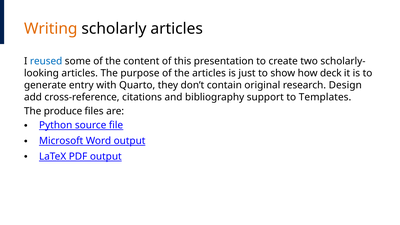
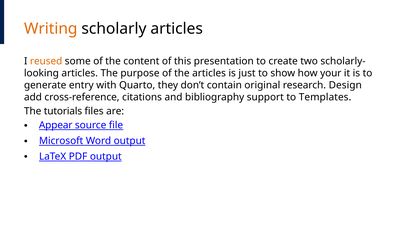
reused colour: blue -> orange
deck: deck -> your
produce: produce -> tutorials
Python: Python -> Appear
